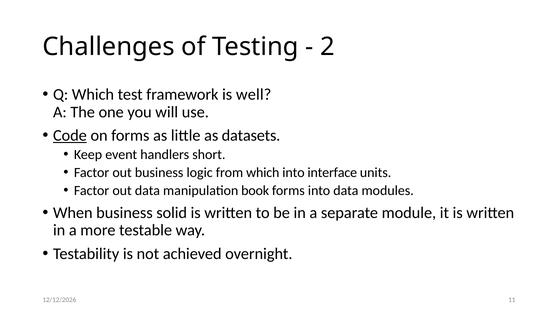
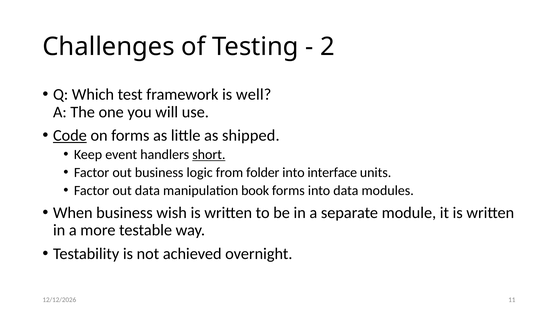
datasets: datasets -> shipped
short underline: none -> present
from which: which -> folder
solid: solid -> wish
